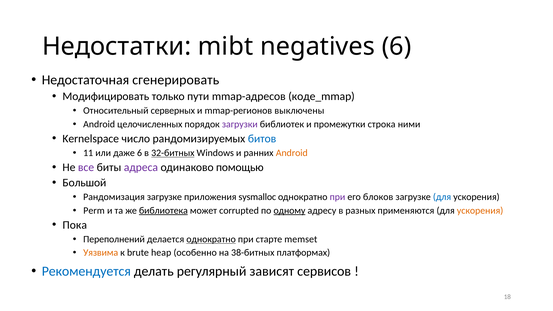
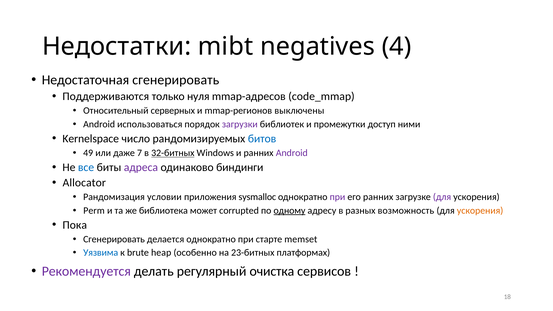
negatives 6: 6 -> 4
Модифицировать: Модифицировать -> Поддерживаются
пути: пути -> нуля
коде_mmap: коде_mmap -> code_mmap
целочисленных: целочисленных -> использоваться
строка: строка -> доступ
11: 11 -> 49
даже 6: 6 -> 7
Android at (292, 153) colour: orange -> purple
все colour: purple -> blue
помощью: помощью -> биндинги
Большой: Большой -> Allocator
Рандомизация загрузке: загрузке -> условии
его блоков: блоков -> ранних
для at (442, 197) colour: blue -> purple
библиотека underline: present -> none
применяются: применяются -> возможность
Переполнений at (114, 239): Переполнений -> Сгенерировать
однократно at (211, 239) underline: present -> none
Уязвима colour: orange -> blue
38-битных: 38-битных -> 23-битных
Рекомендуется colour: blue -> purple
зависят: зависят -> очистка
